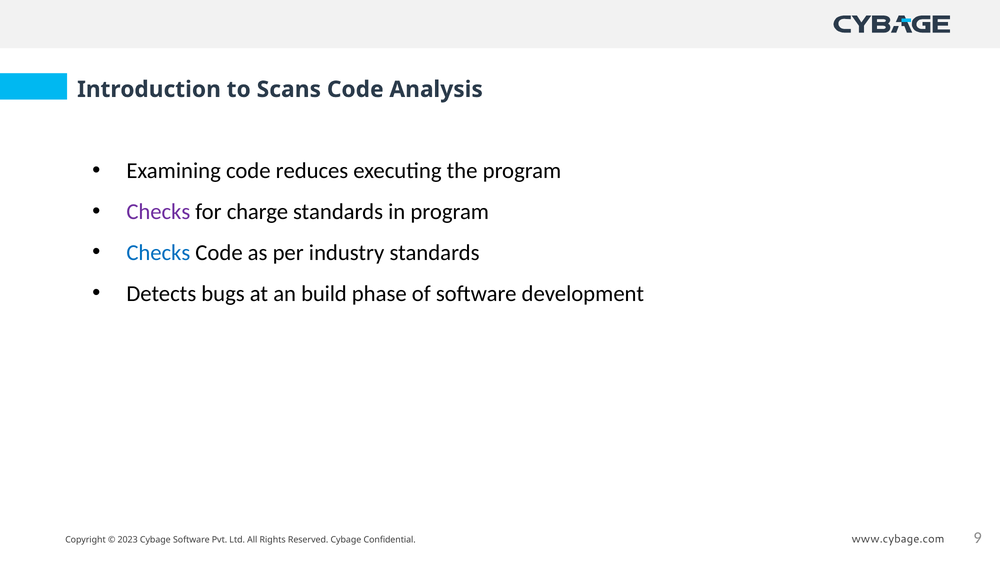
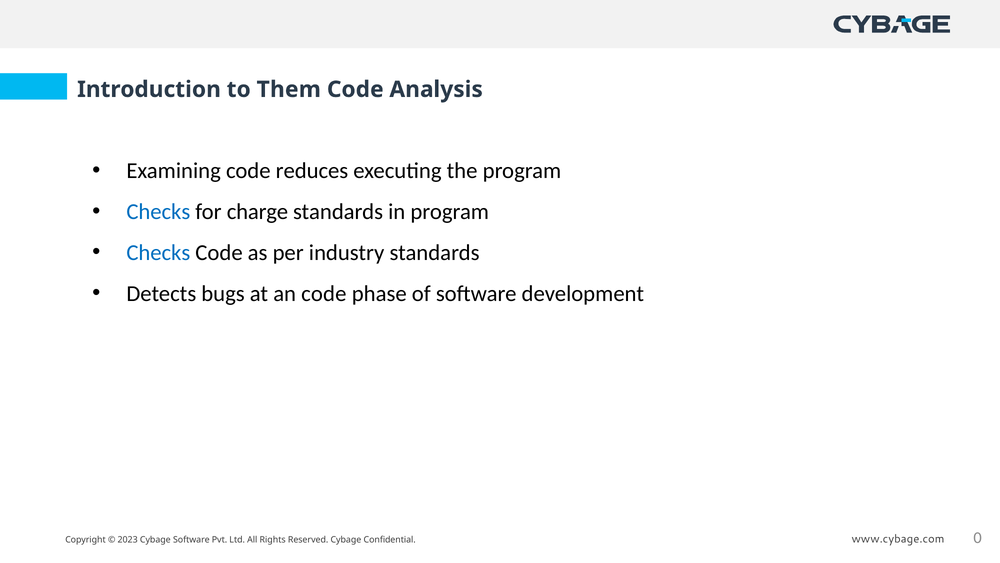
Scans: Scans -> Them
Checks at (158, 212) colour: purple -> blue
an build: build -> code
9: 9 -> 0
